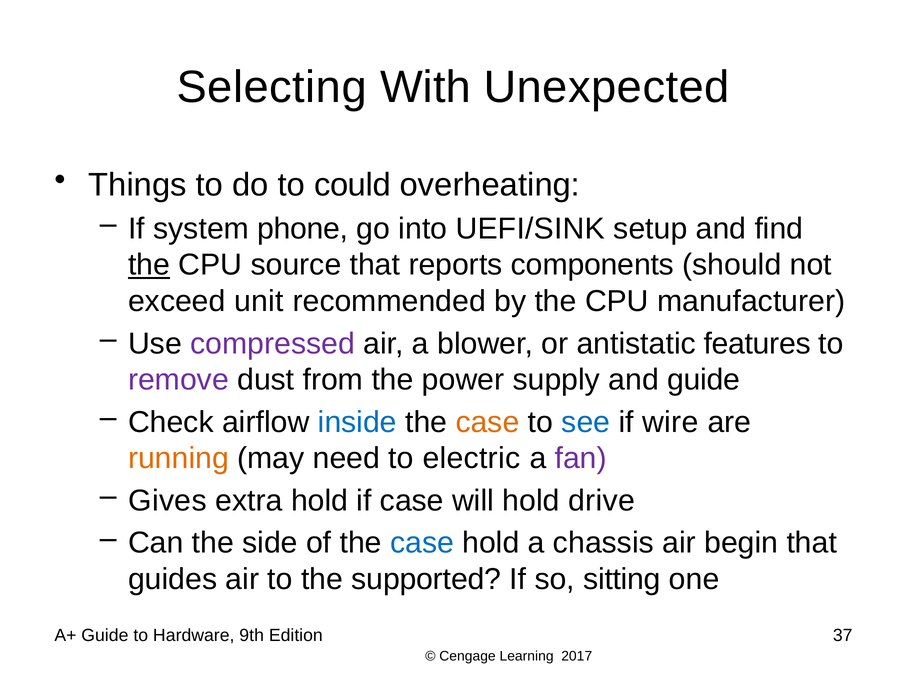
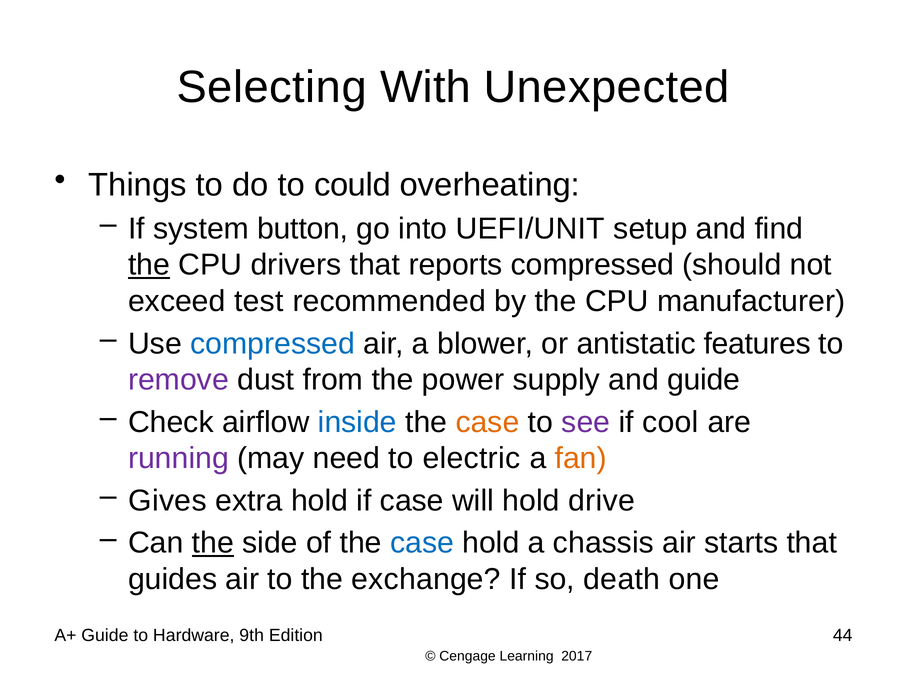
phone: phone -> button
UEFI/SINK: UEFI/SINK -> UEFI/UNIT
source: source -> drivers
reports components: components -> compressed
unit: unit -> test
compressed at (273, 344) colour: purple -> blue
see colour: blue -> purple
wire: wire -> cool
running colour: orange -> purple
fan colour: purple -> orange
the at (213, 543) underline: none -> present
begin: begin -> starts
supported: supported -> exchange
sitting: sitting -> death
37: 37 -> 44
